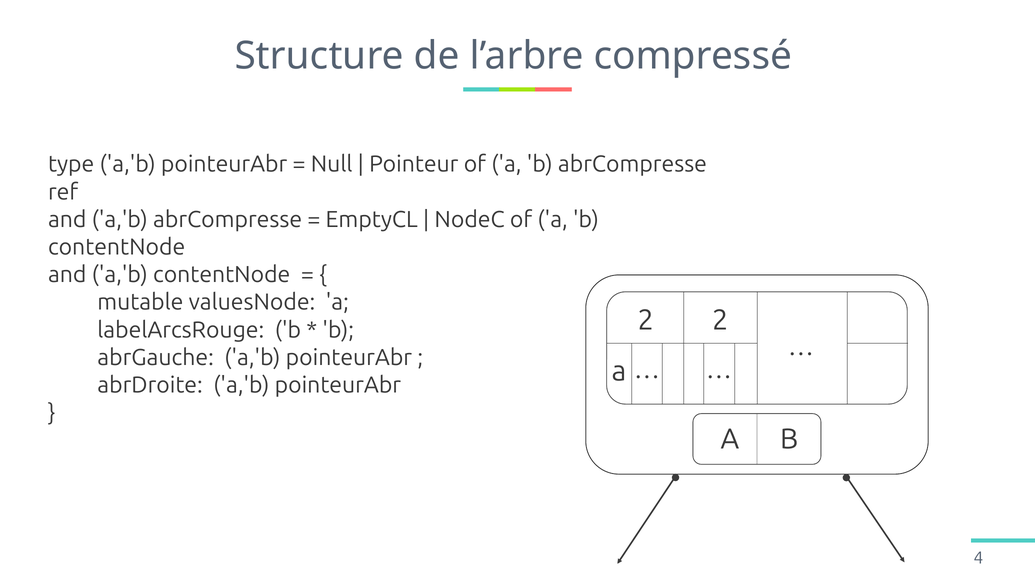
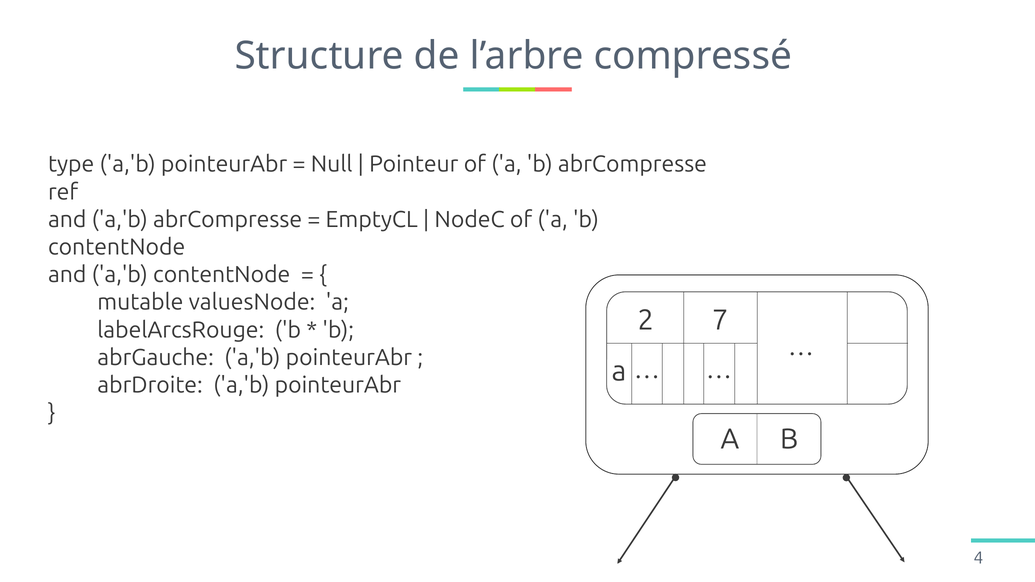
2 2: 2 -> 7
